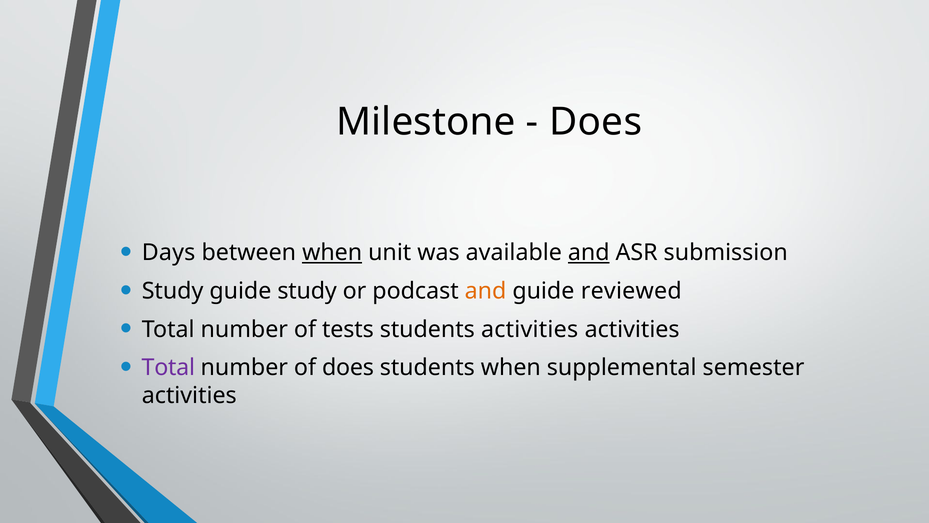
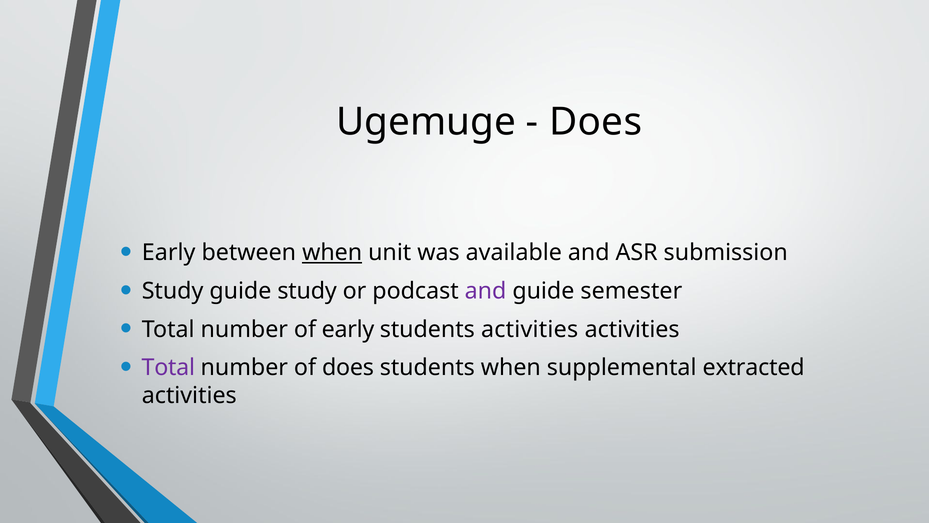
Milestone: Milestone -> Ugemuge
Days at (169, 252): Days -> Early
and at (589, 252) underline: present -> none
and at (486, 291) colour: orange -> purple
reviewed: reviewed -> semester
of tests: tests -> early
semester: semester -> extracted
